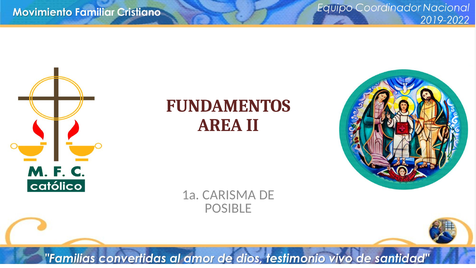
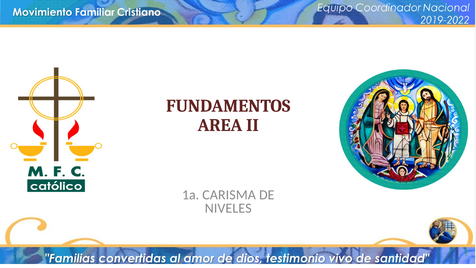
POSIBLE: POSIBLE -> NIVELES
